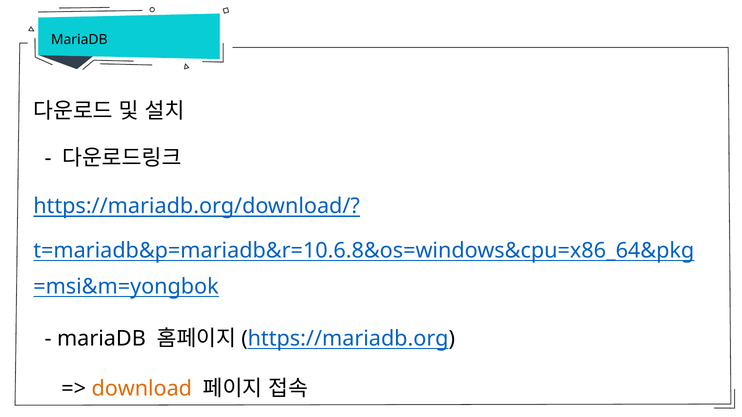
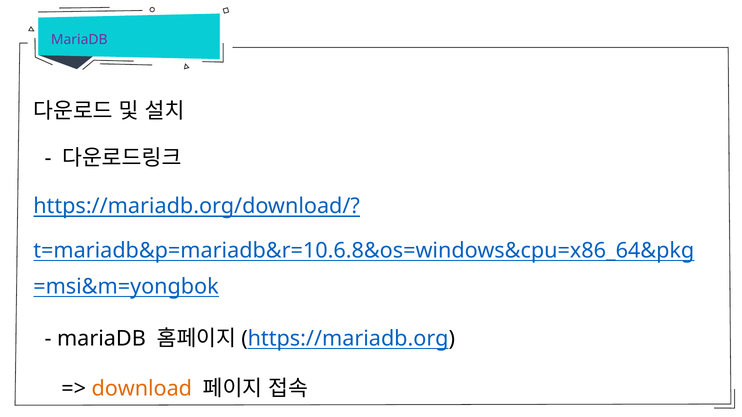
MariaDB at (79, 40) colour: black -> purple
